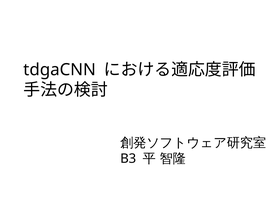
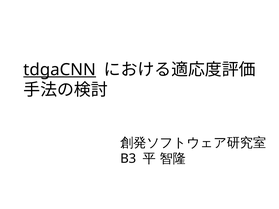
tdgaCNN underline: none -> present
